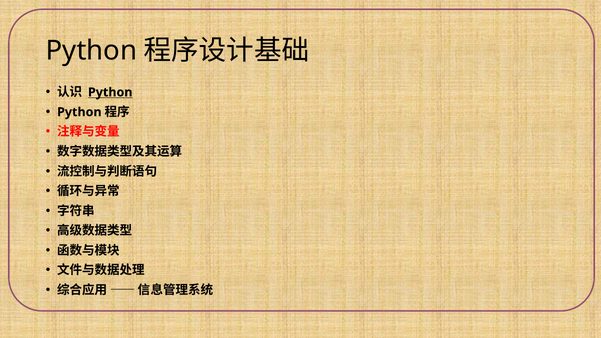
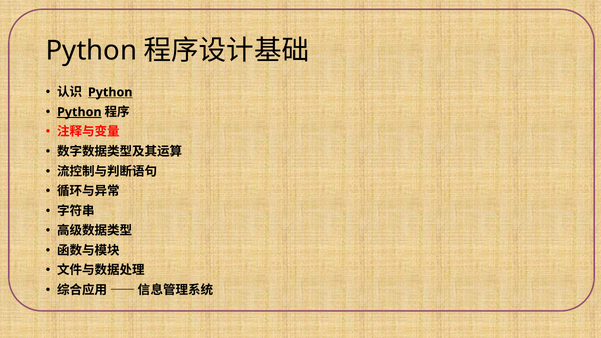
Python at (79, 112) underline: none -> present
